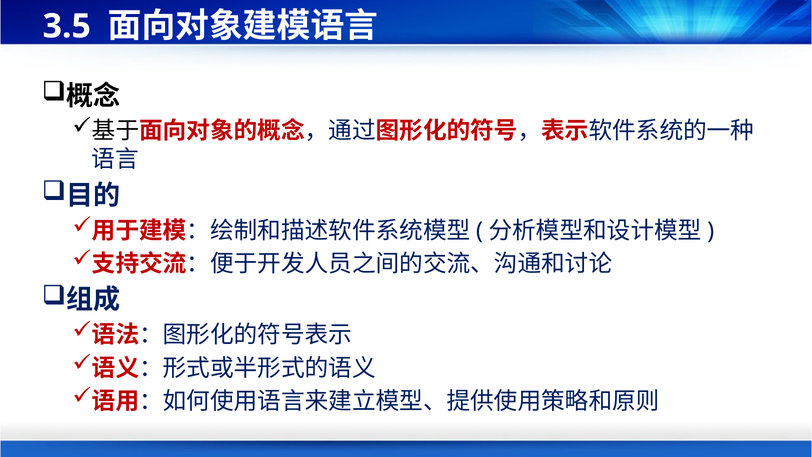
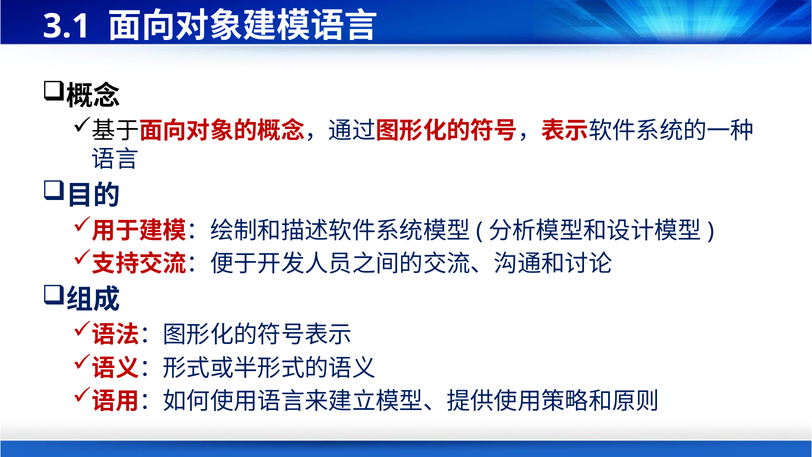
3.5: 3.5 -> 3.1
